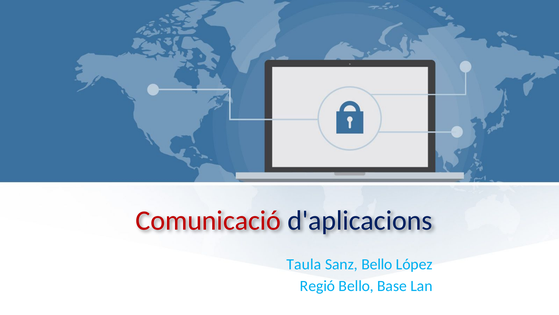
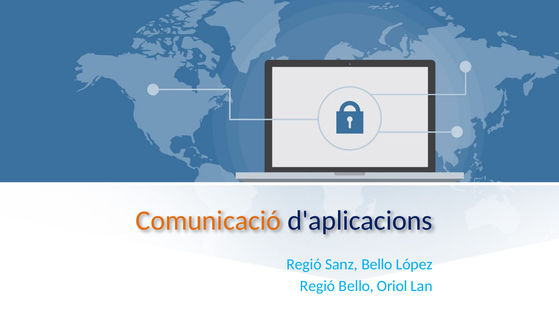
Comunicació colour: red -> orange
Taula at (304, 264): Taula -> Regió
Base: Base -> Oriol
